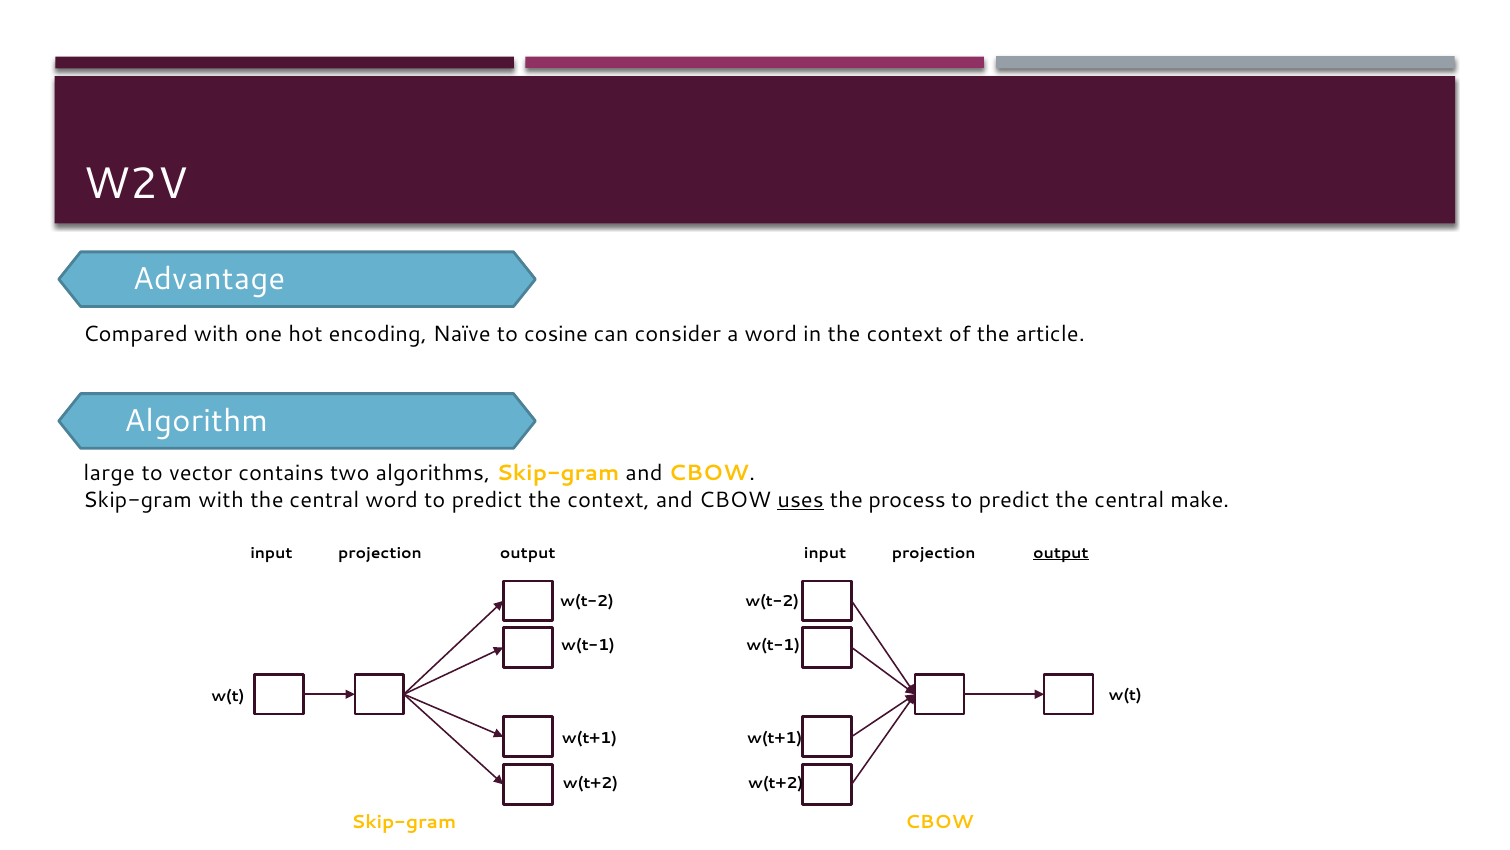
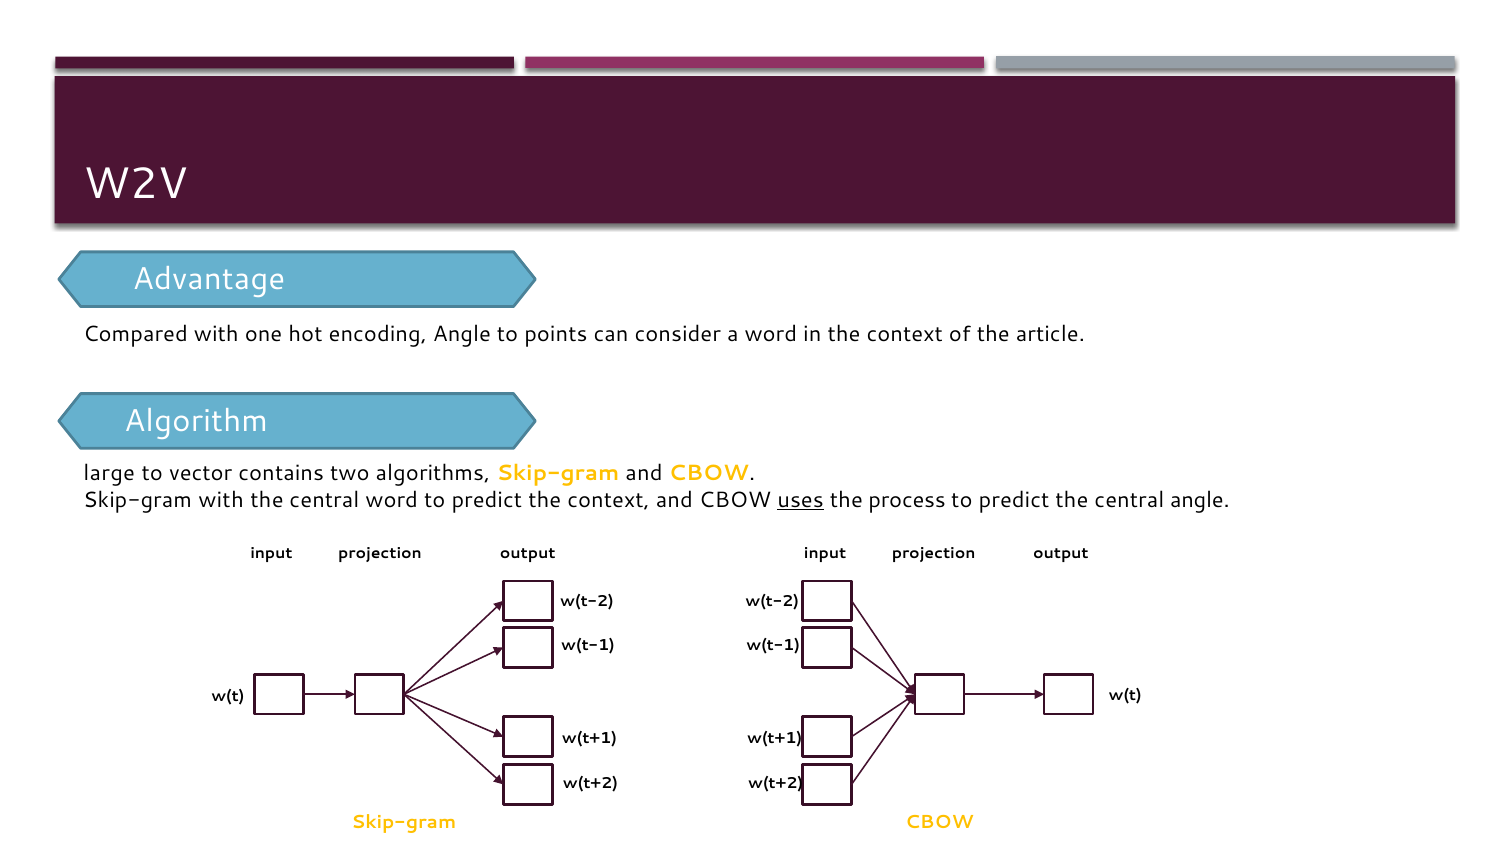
encoding Naïve: Naïve -> Angle
cosine: cosine -> points
central make: make -> angle
output at (1061, 553) underline: present -> none
